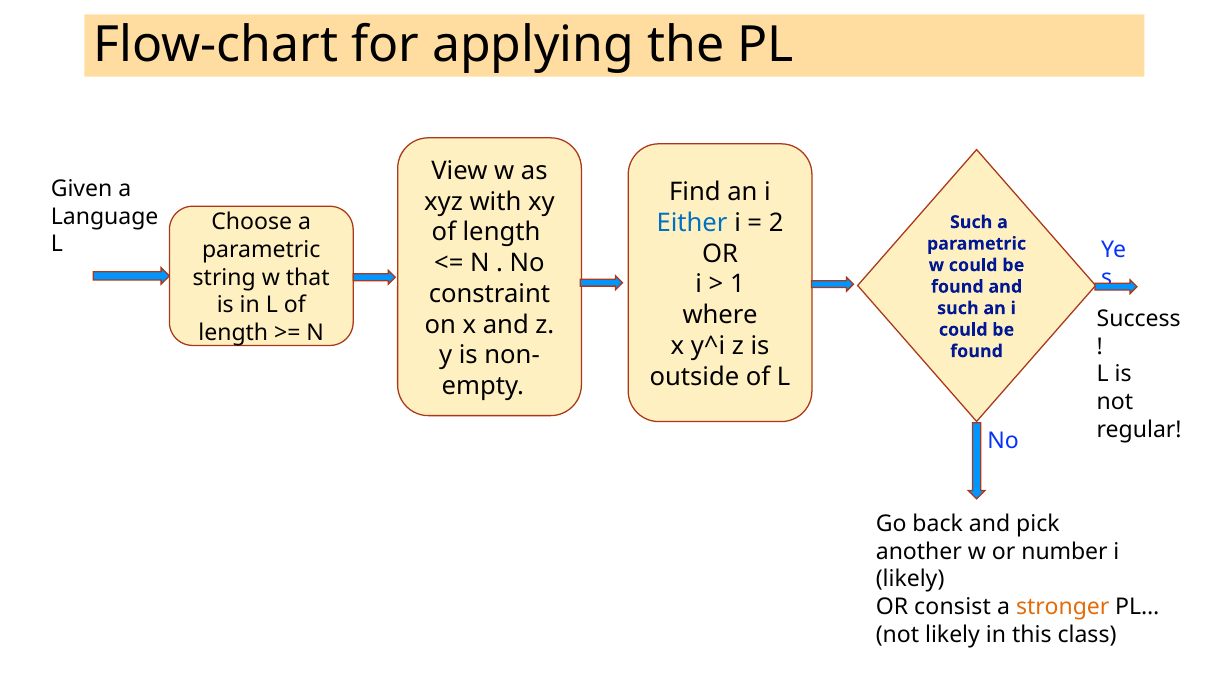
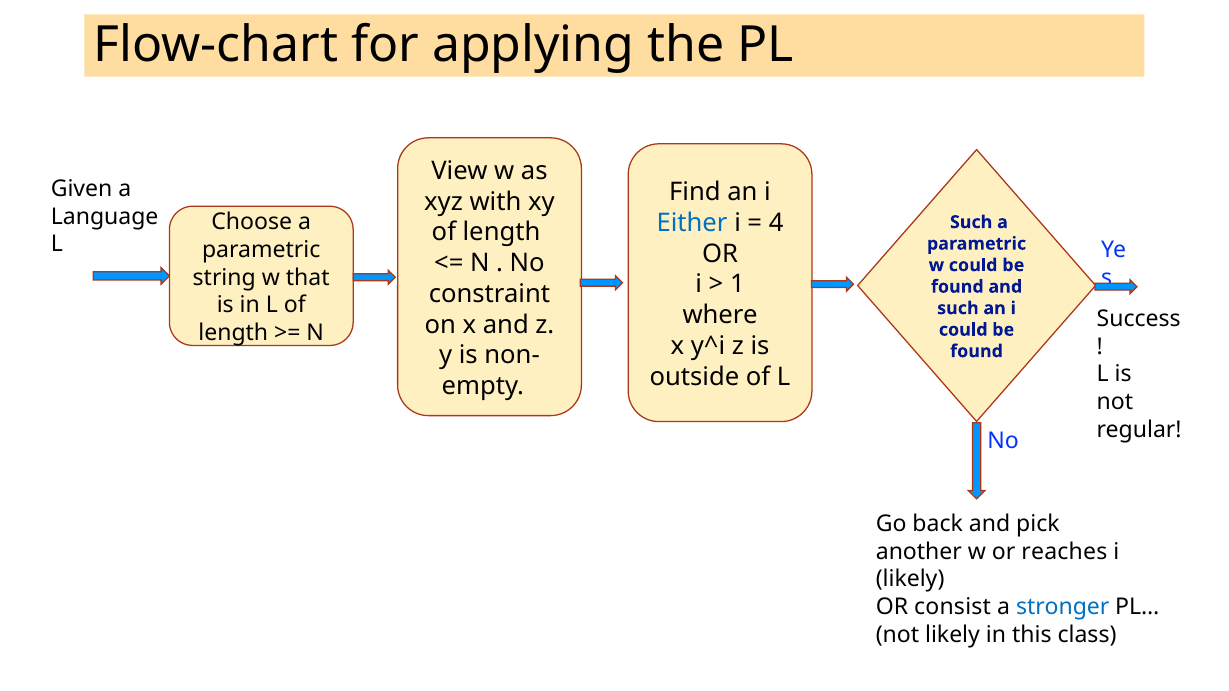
2: 2 -> 4
number: number -> reaches
stronger colour: orange -> blue
